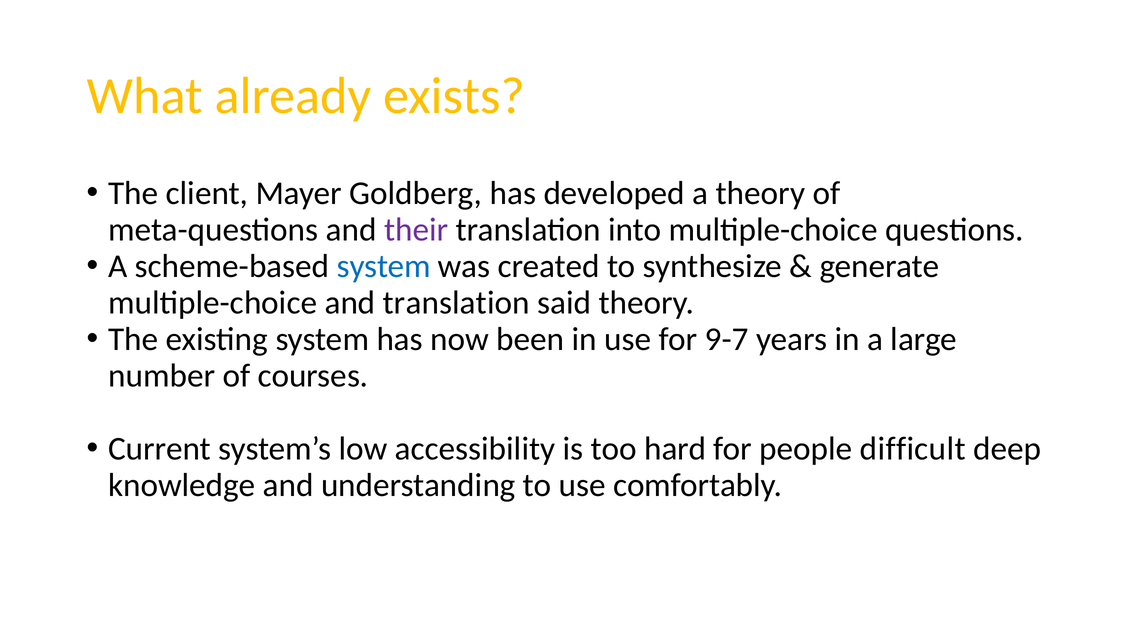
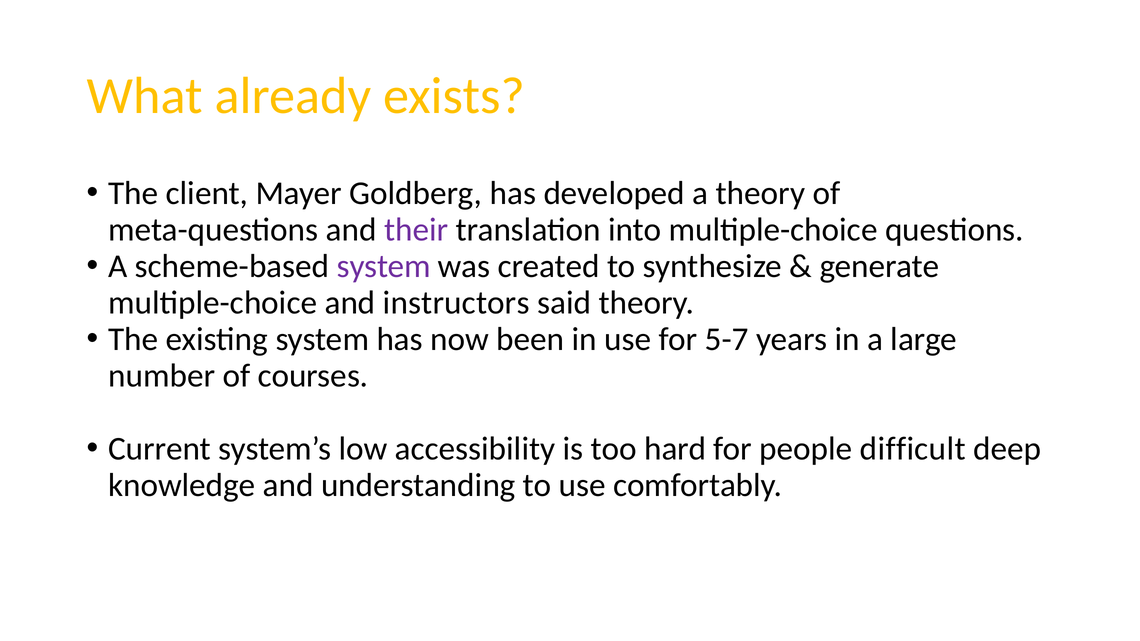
system at (384, 266) colour: blue -> purple
and translation: translation -> instructors
9-7: 9-7 -> 5-7
